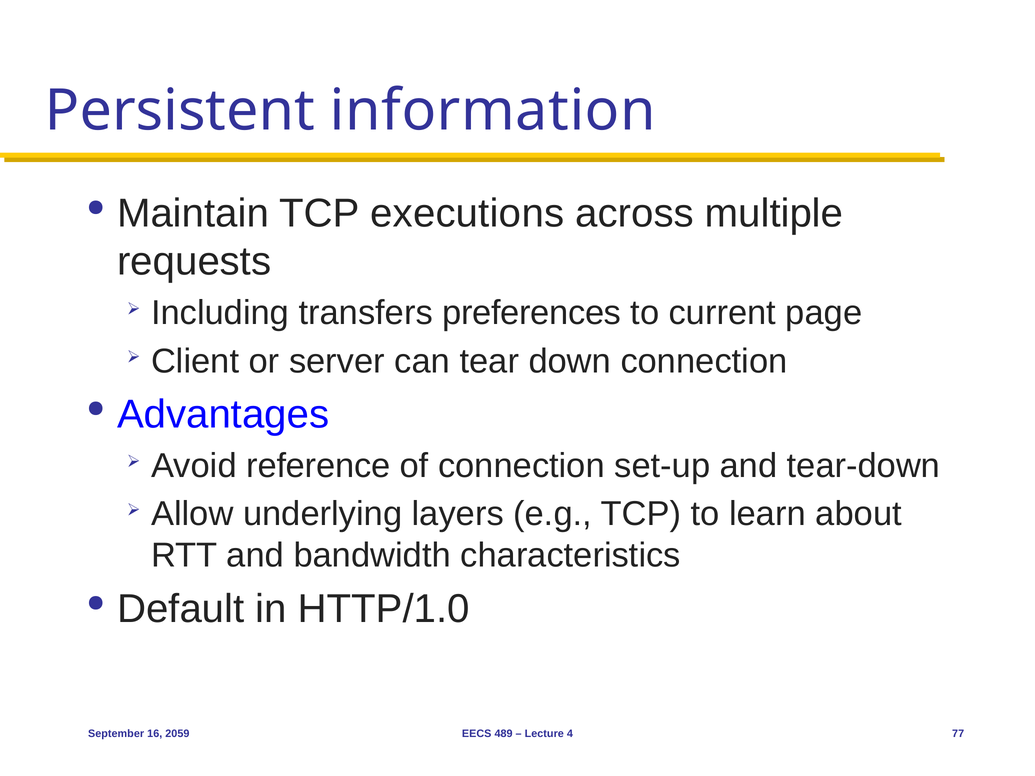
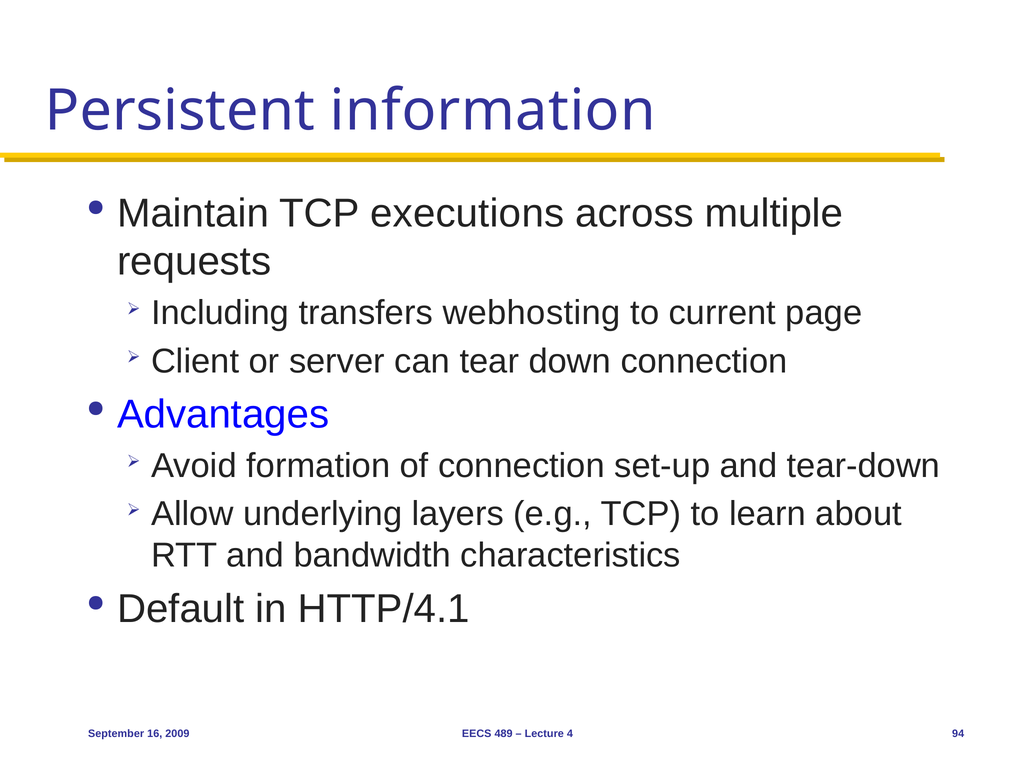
preferences: preferences -> webhosting
reference: reference -> formation
HTTP/1.0: HTTP/1.0 -> HTTP/4.1
2059: 2059 -> 2009
77: 77 -> 94
